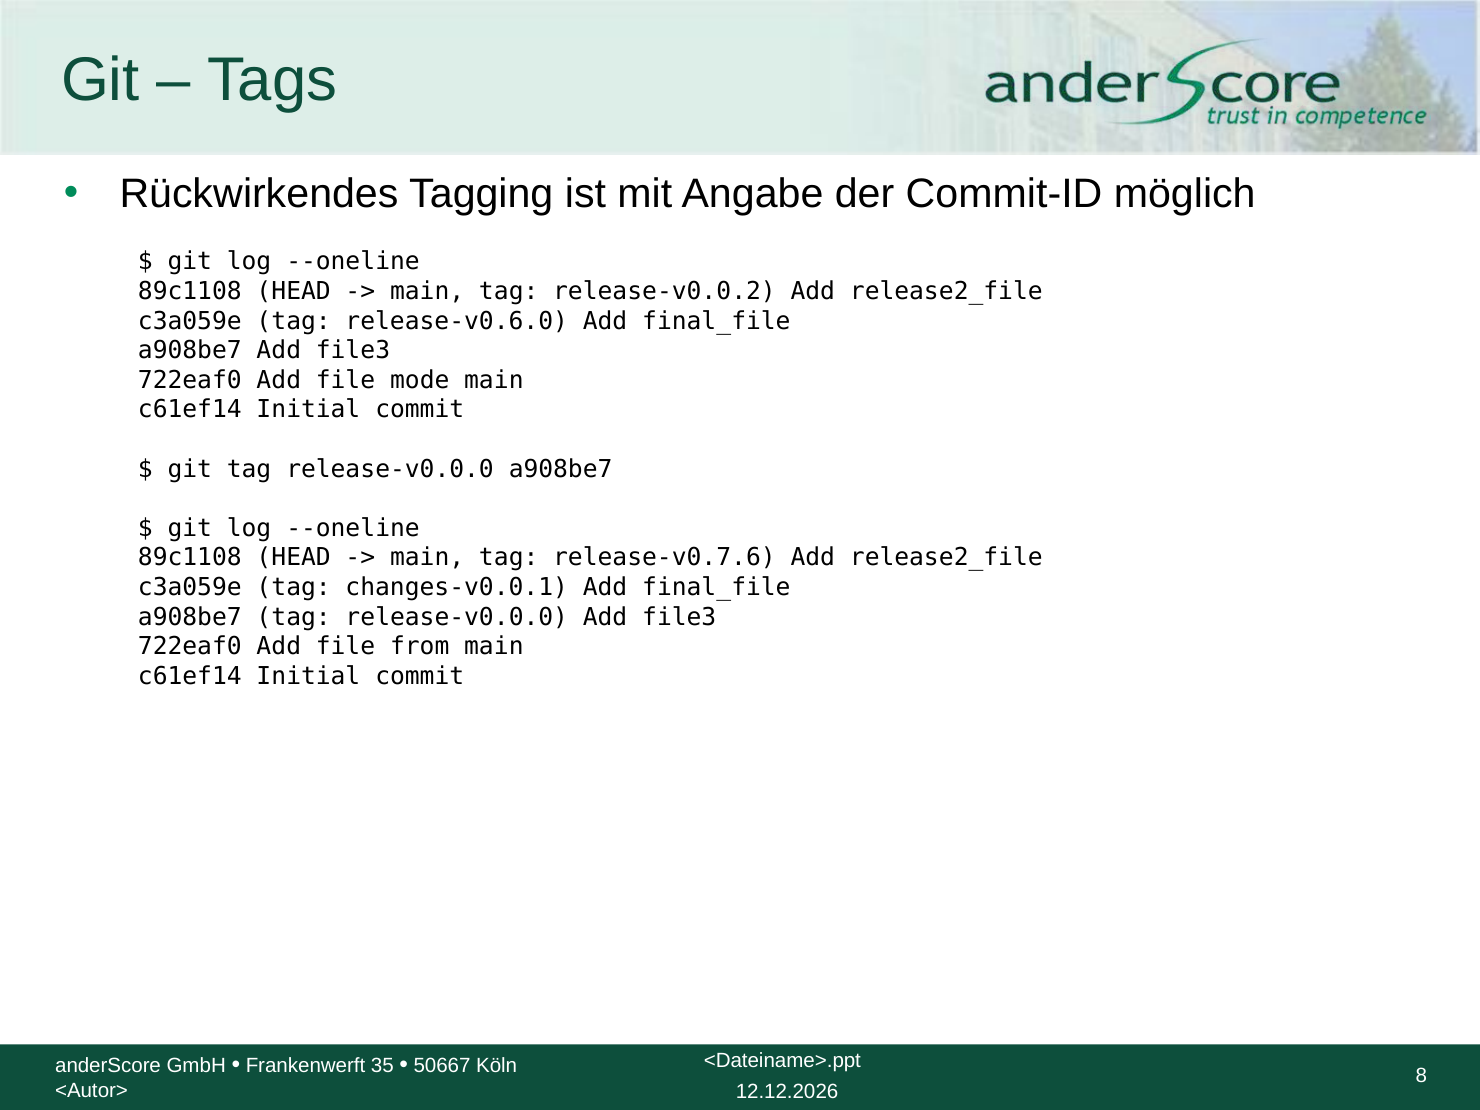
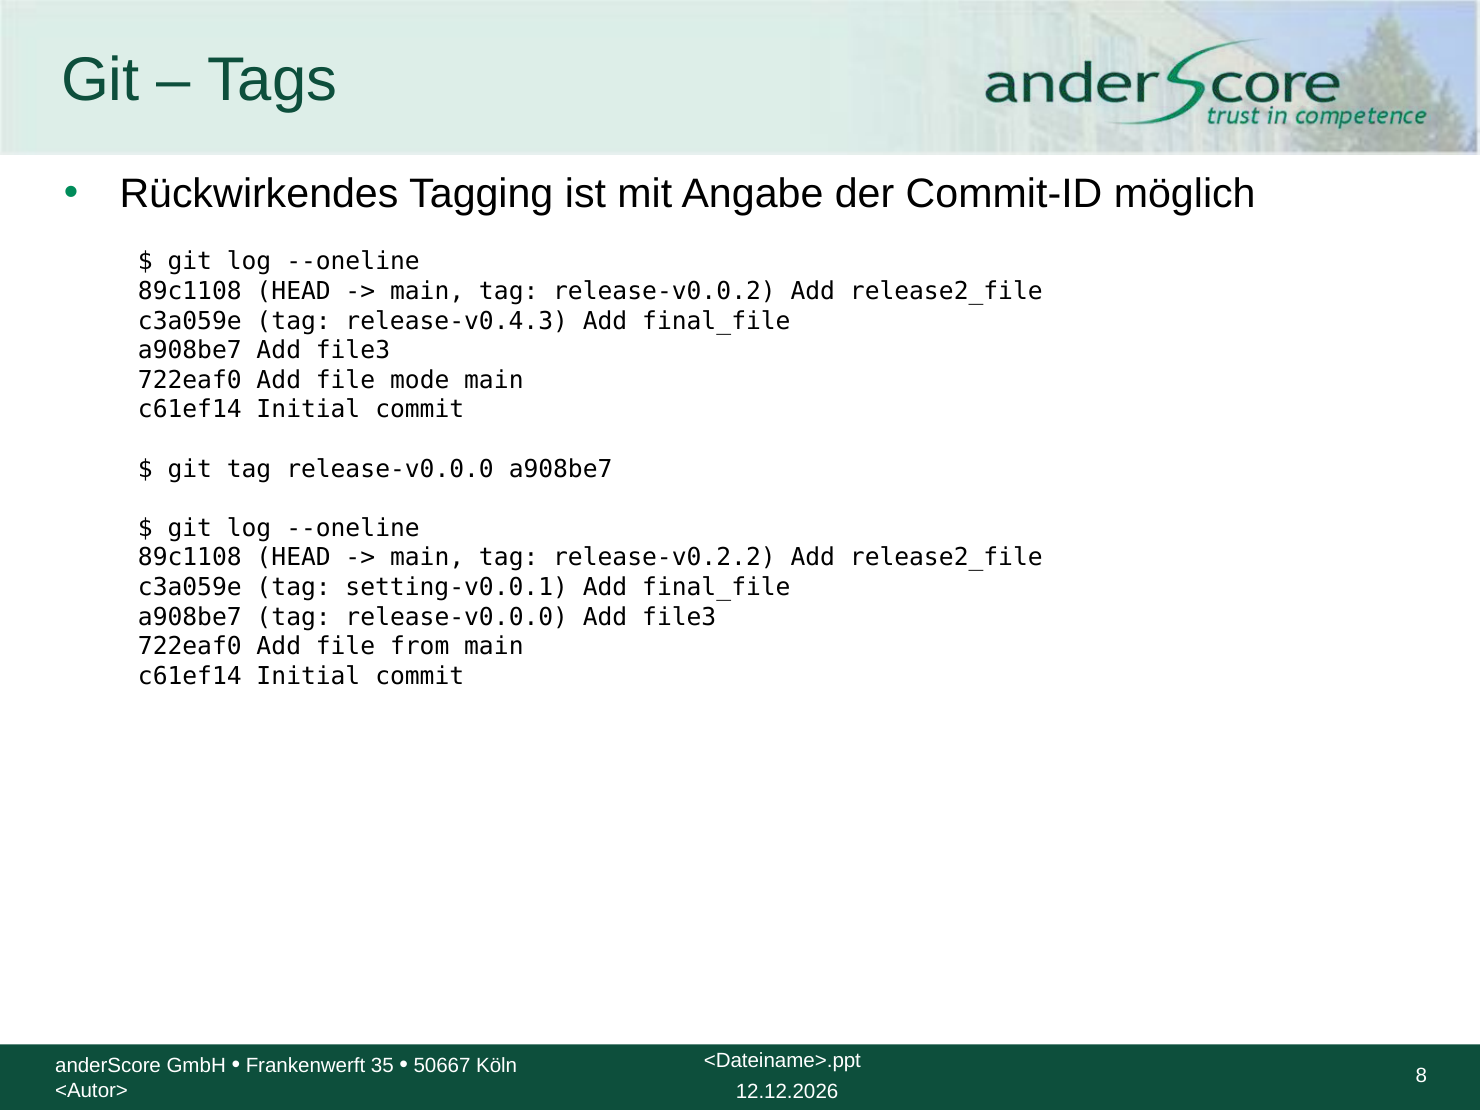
release-v0.6.0: release-v0.6.0 -> release-v0.4.3
release-v0.7.6: release-v0.7.6 -> release-v0.2.2
changes-v0.0.1: changes-v0.0.1 -> setting-v0.0.1
